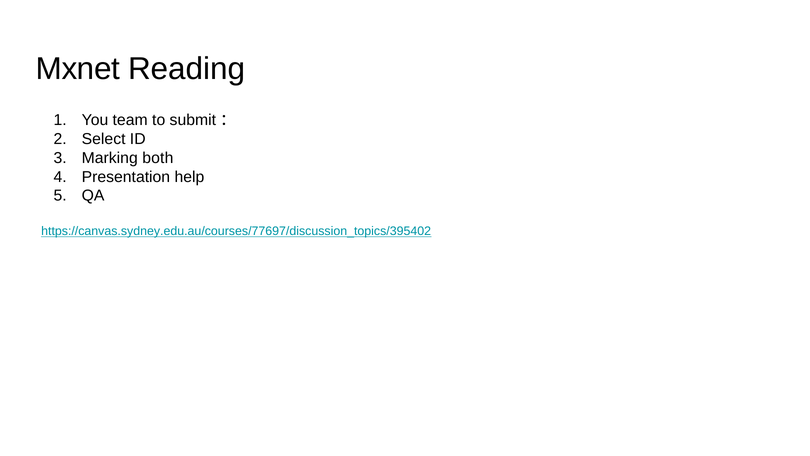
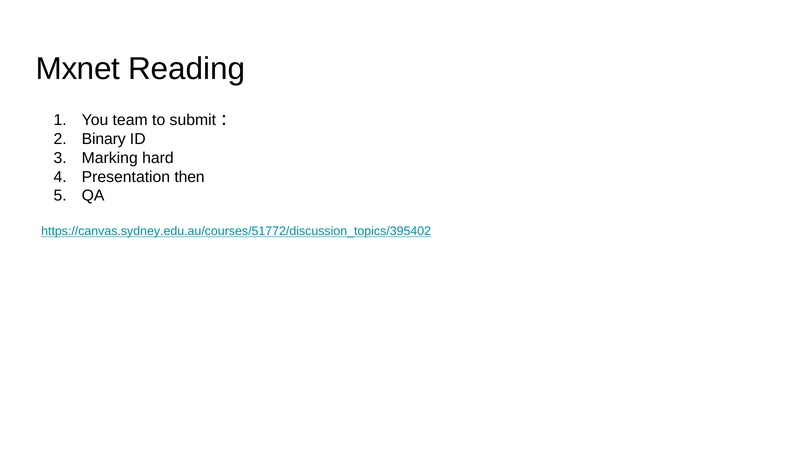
Select: Select -> Binary
both: both -> hard
help: help -> then
https://canvas.sydney.edu.au/courses/77697/discussion_topics/395402: https://canvas.sydney.edu.au/courses/77697/discussion_topics/395402 -> https://canvas.sydney.edu.au/courses/51772/discussion_topics/395402
